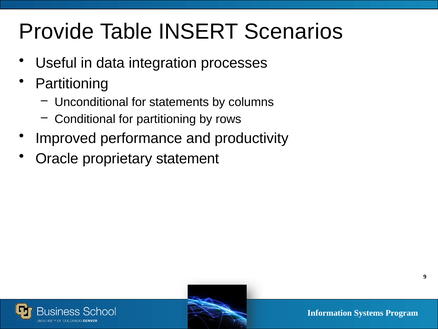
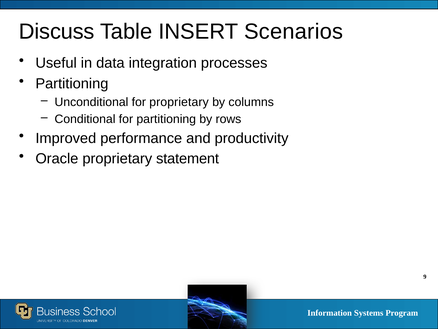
Provide: Provide -> Discuss
for statements: statements -> proprietary
